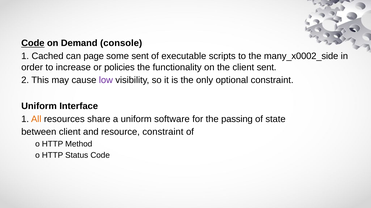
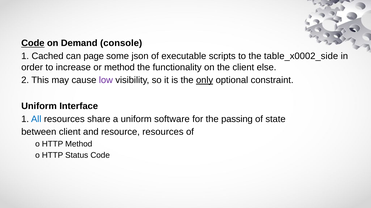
some sent: sent -> json
many_x0002_side: many_x0002_side -> table_x0002_side
or policies: policies -> method
client sent: sent -> else
only underline: none -> present
All colour: orange -> blue
resource constraint: constraint -> resources
